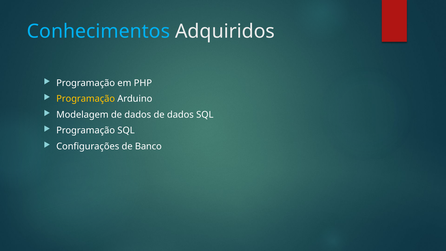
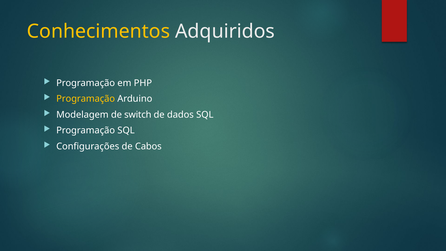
Conhecimentos colour: light blue -> yellow
Modelagem de dados: dados -> switch
Banco: Banco -> Cabos
